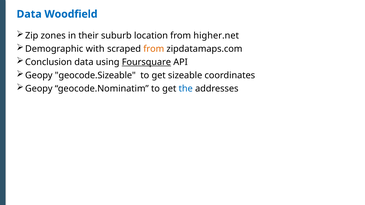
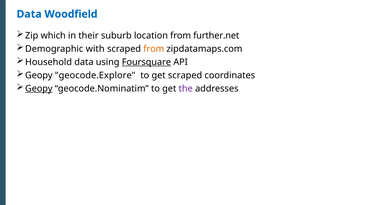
zones: zones -> which
higher.net: higher.net -> further.net
Conclusion: Conclusion -> Household
geocode.Sizeable: geocode.Sizeable -> geocode.Explore
get sizeable: sizeable -> scraped
Geopy at (39, 89) underline: none -> present
the colour: blue -> purple
